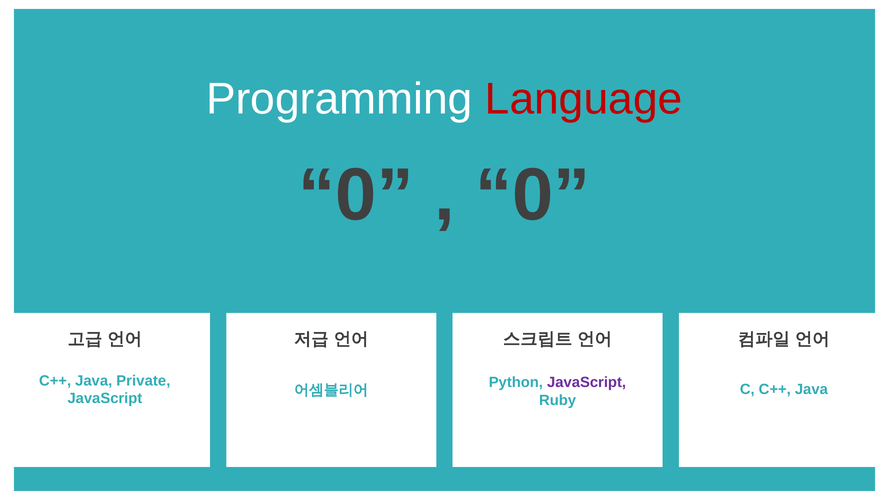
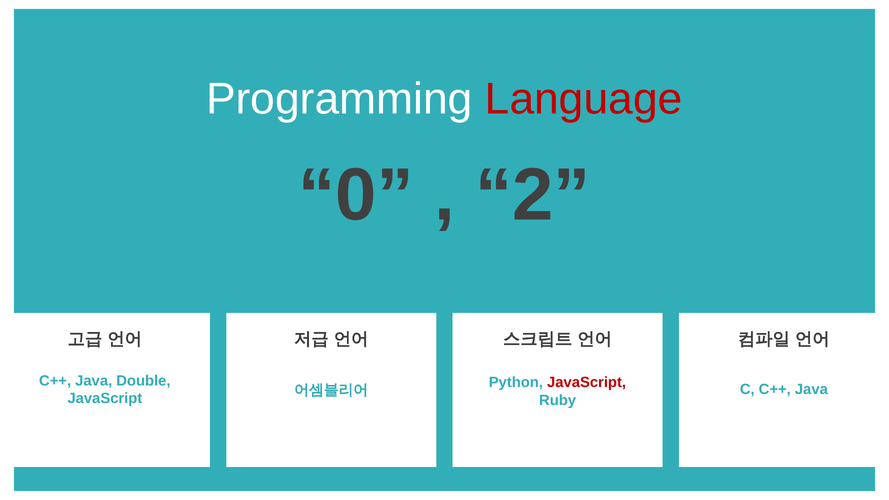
0 at (533, 195): 0 -> 2
Private: Private -> Double
JavaScript at (587, 382) colour: purple -> red
